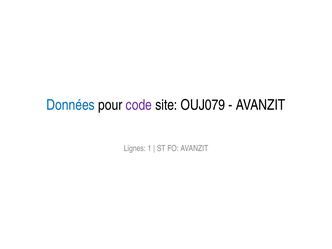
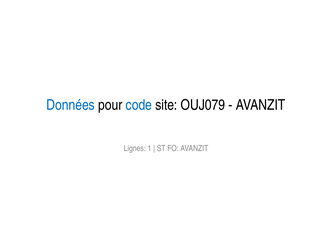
code colour: purple -> blue
